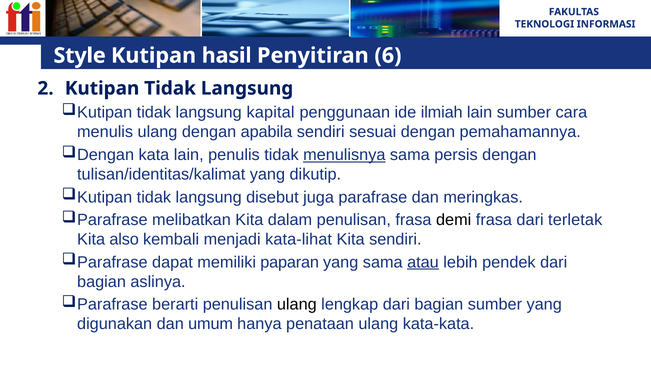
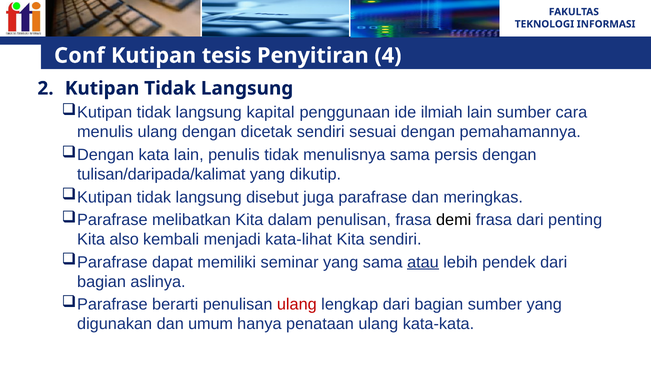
Style: Style -> Conf
hasil: hasil -> tesis
6: 6 -> 4
apabila: apabila -> dicetak
menulisnya underline: present -> none
tulisan/identitas/kalimat: tulisan/identitas/kalimat -> tulisan/daripada/kalimat
terletak: terletak -> penting
paparan: paparan -> seminar
ulang at (297, 305) colour: black -> red
